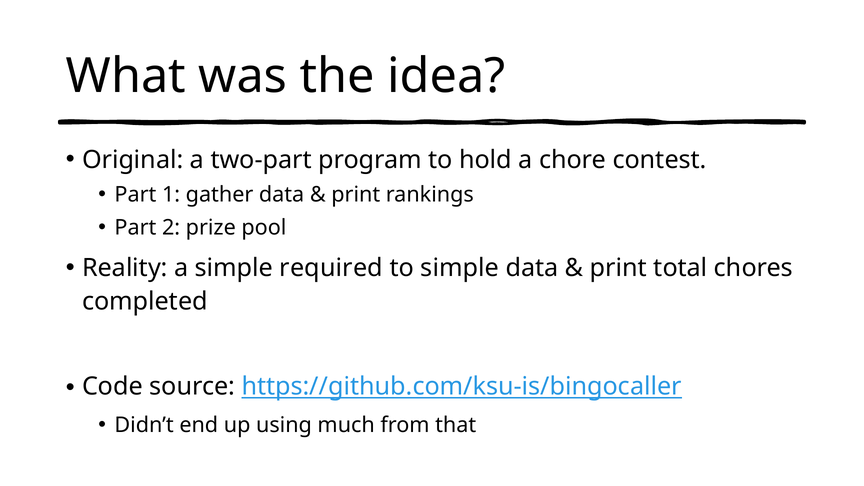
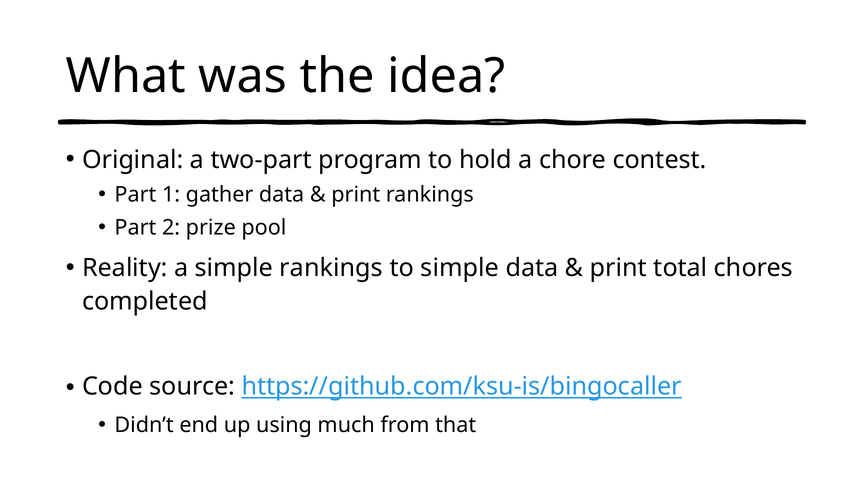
simple required: required -> rankings
